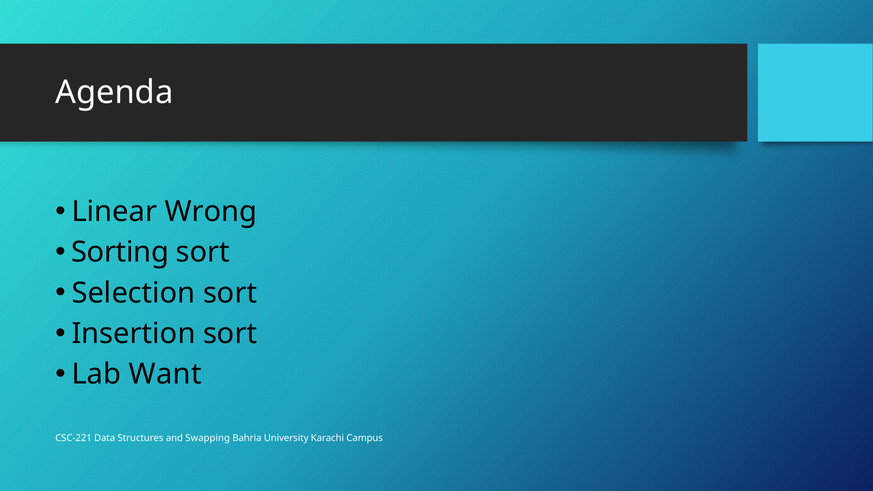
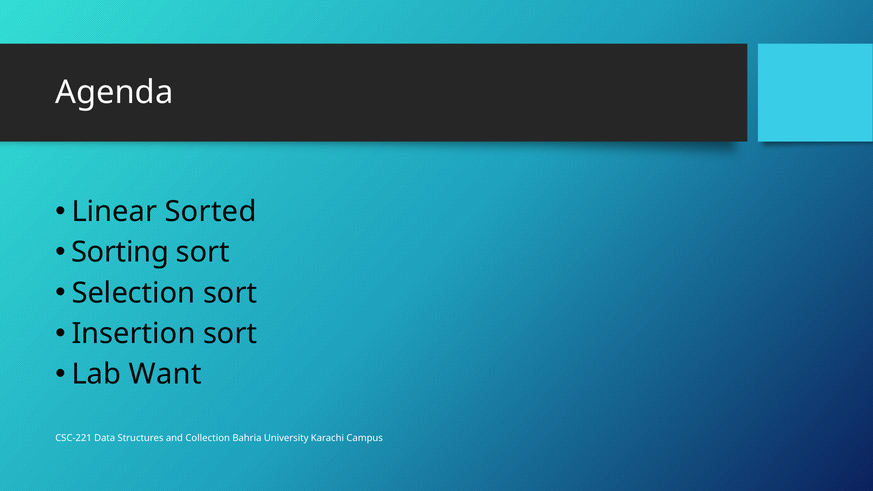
Wrong: Wrong -> Sorted
Swapping: Swapping -> Collection
